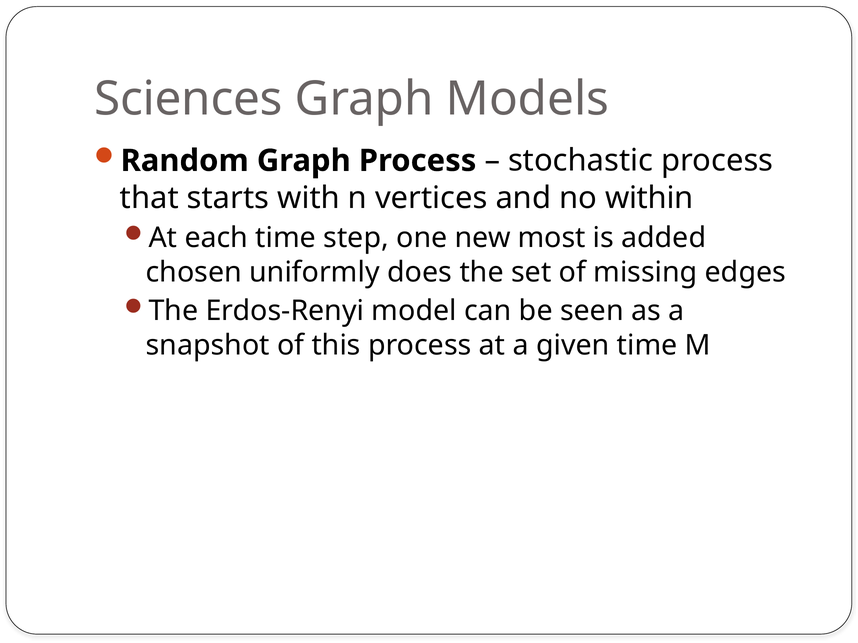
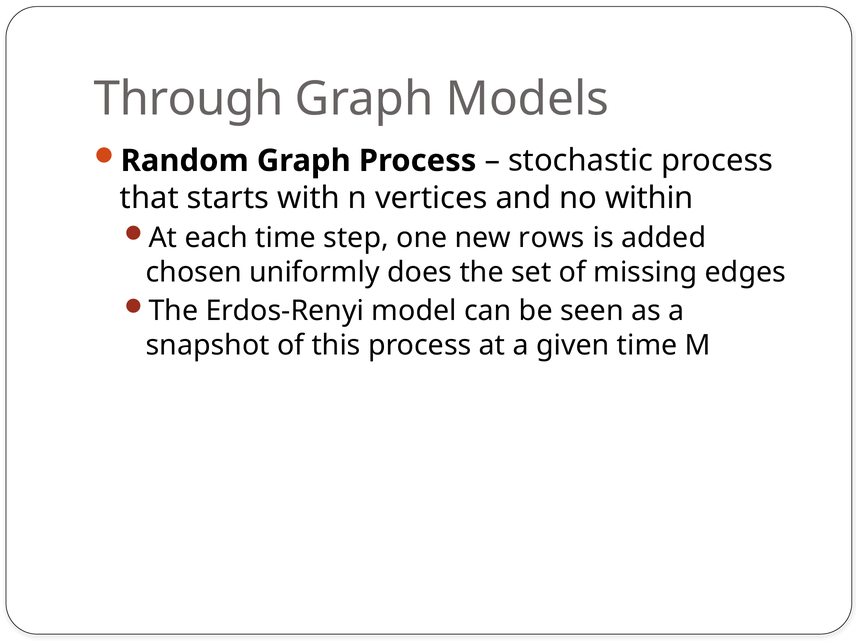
Sciences: Sciences -> Through
most: most -> rows
